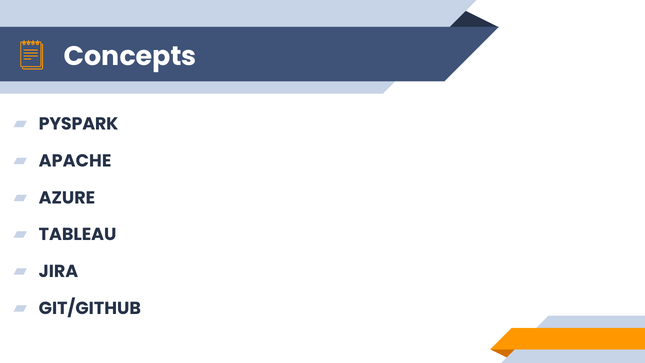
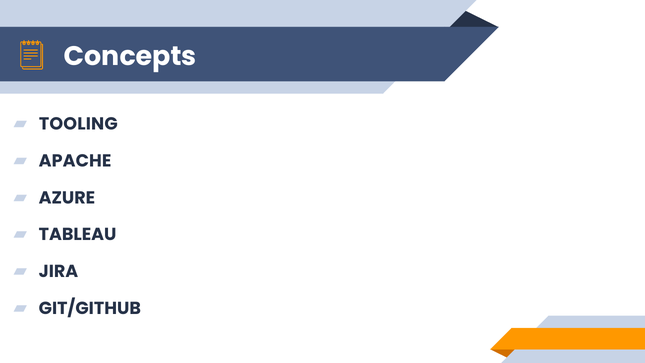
PYSPARK: PYSPARK -> TOOLING
